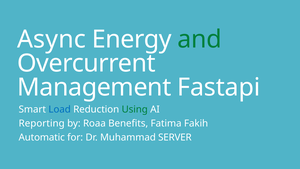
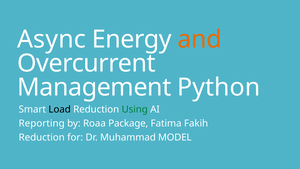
and colour: green -> orange
Fastapi: Fastapi -> Python
Load colour: blue -> black
Benefits: Benefits -> Package
Automatic at (42, 137): Automatic -> Reduction
SERVER: SERVER -> MODEL
